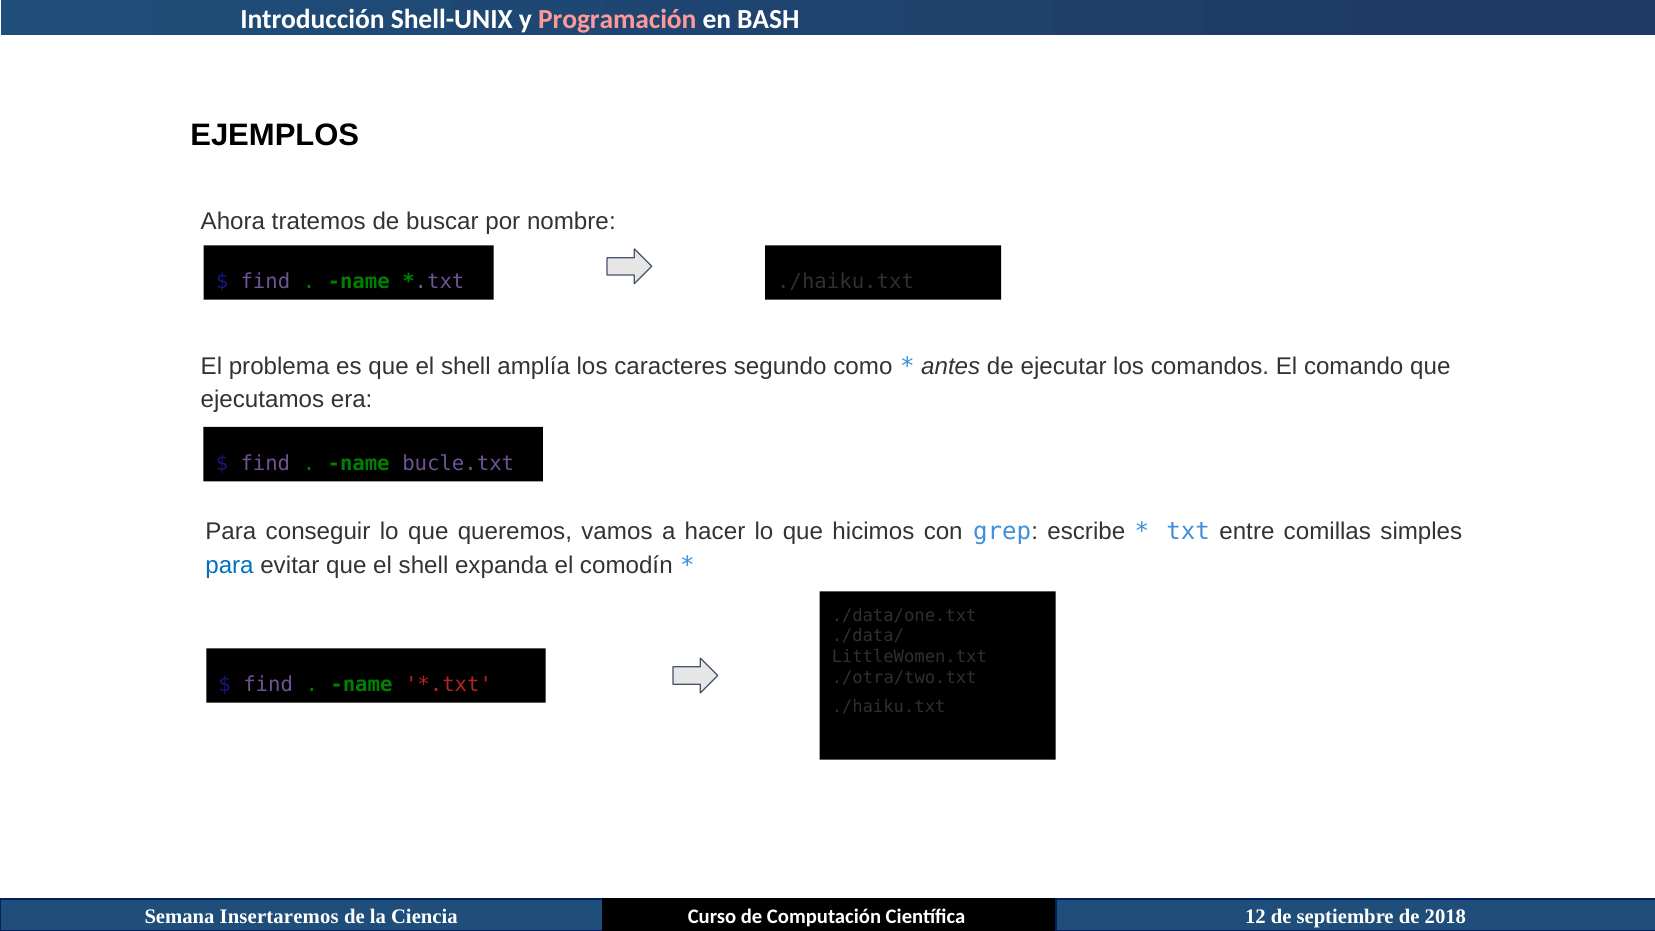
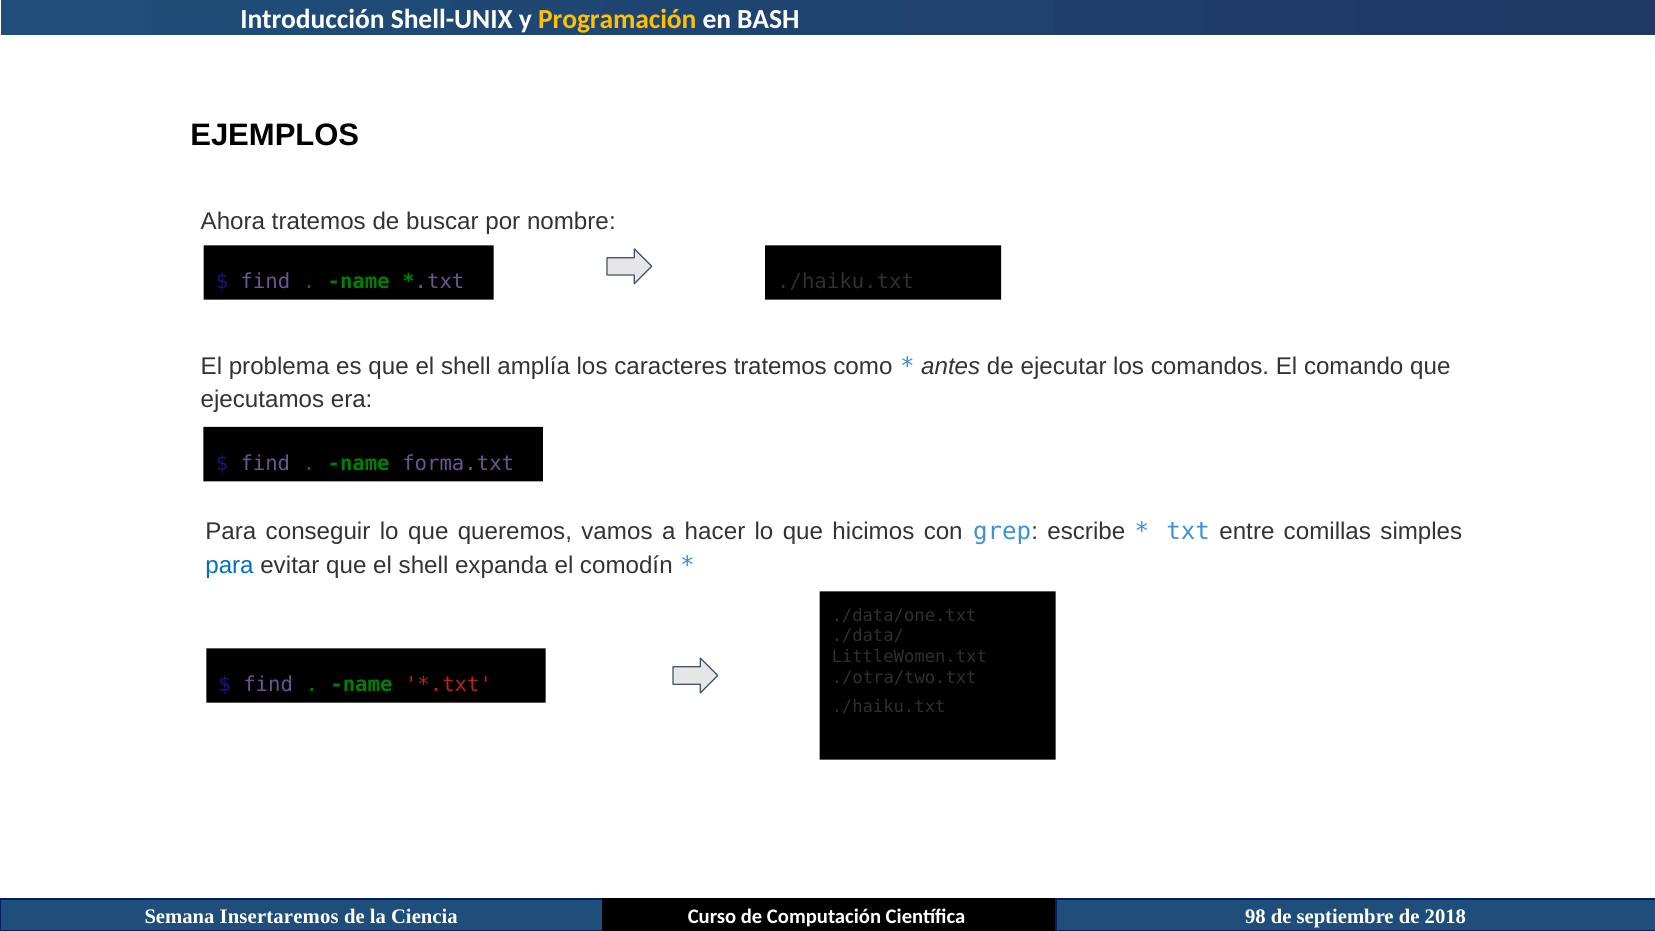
Programación colour: pink -> yellow
caracteres segundo: segundo -> tratemos
bucle.txt: bucle.txt -> forma.txt
12: 12 -> 98
